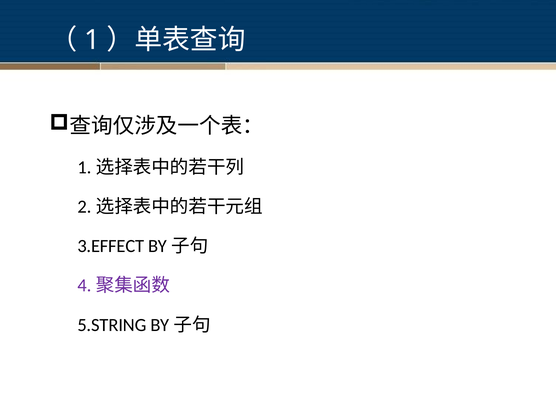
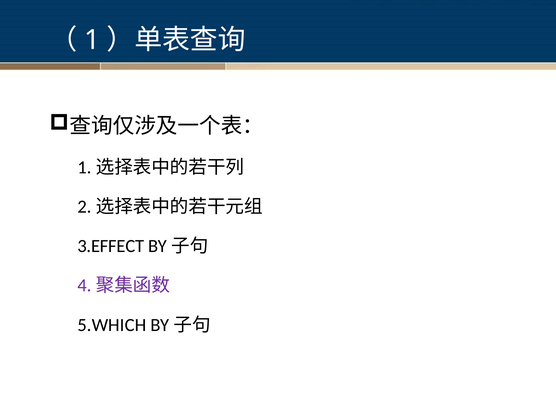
5.STRING: 5.STRING -> 5.WHICH
